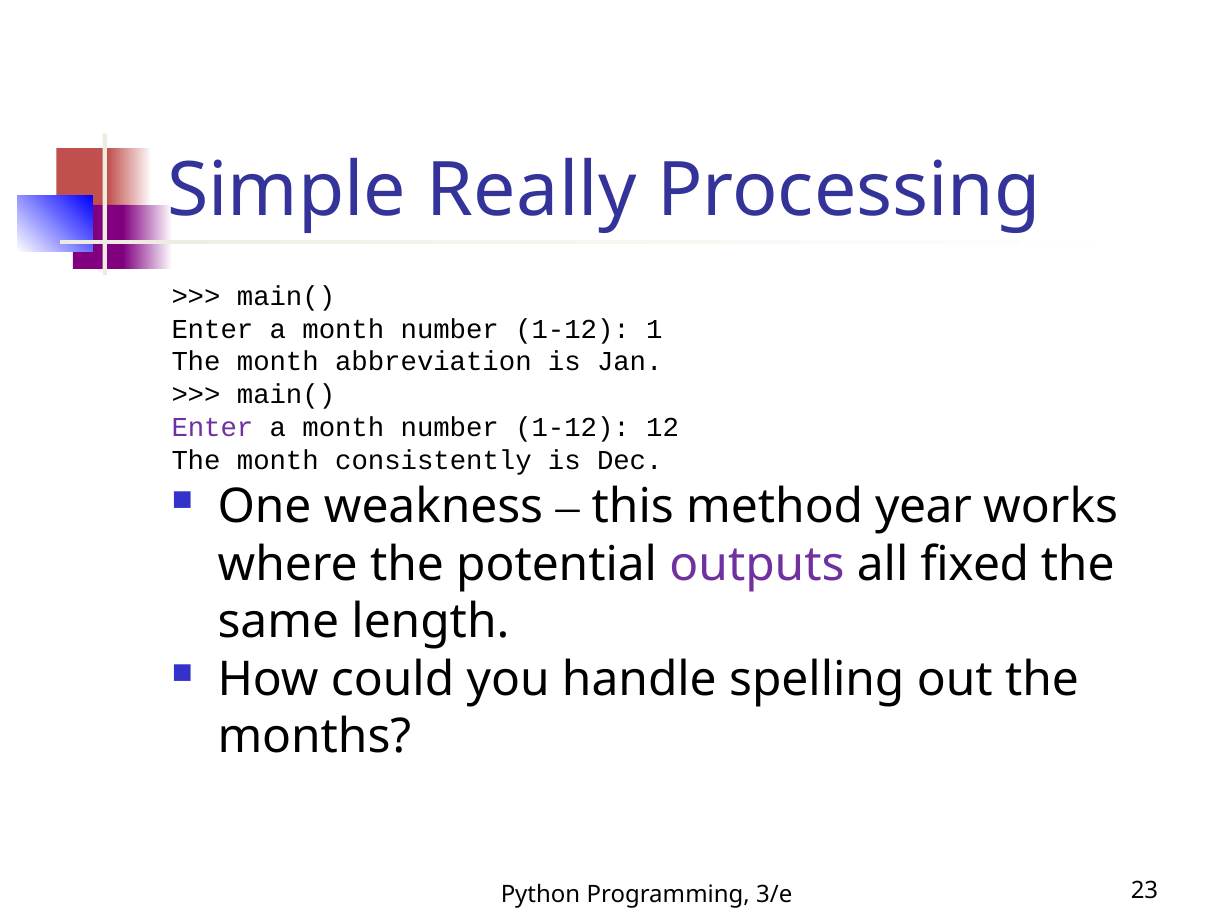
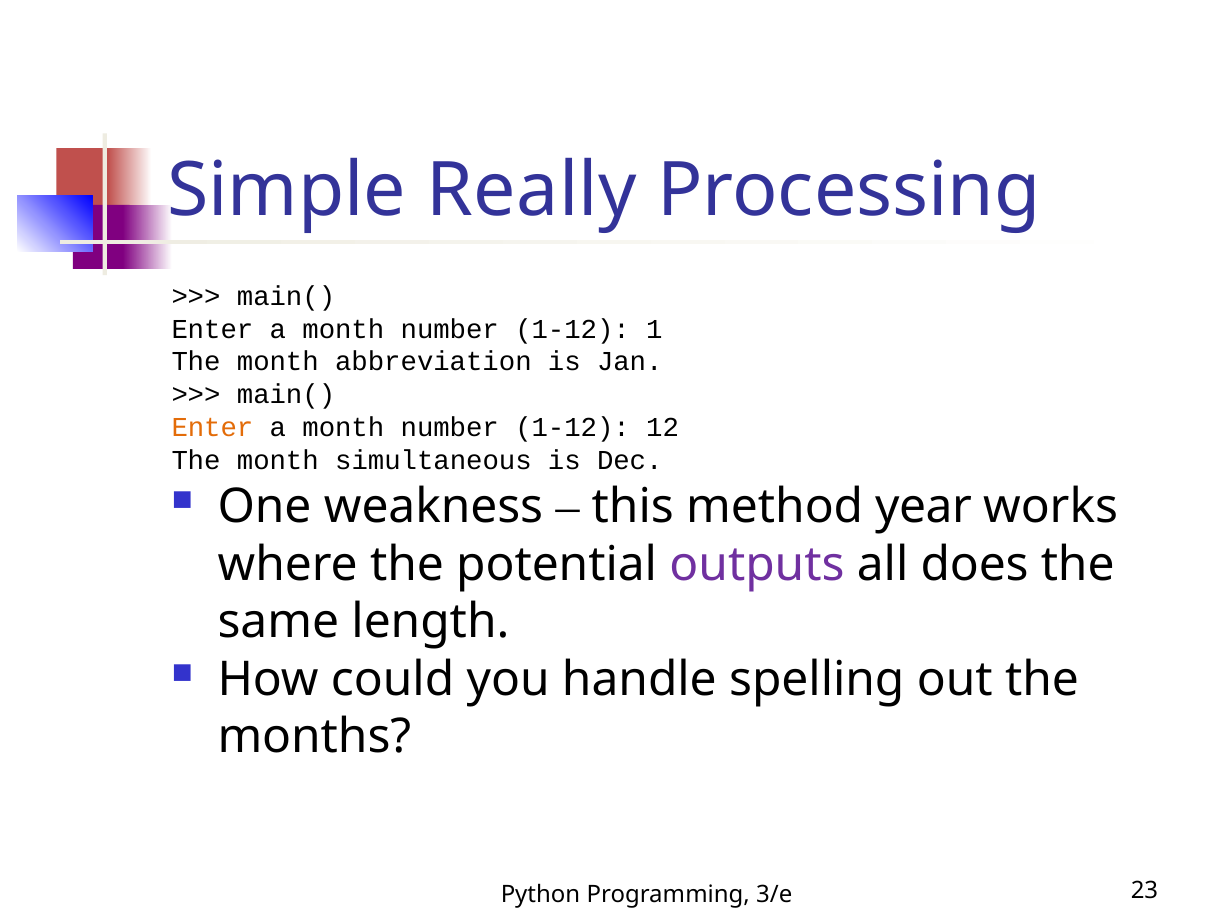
Enter at (212, 428) colour: purple -> orange
consistently: consistently -> simultaneous
fixed: fixed -> does
